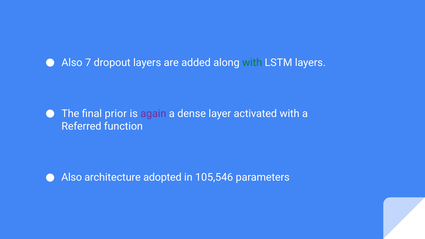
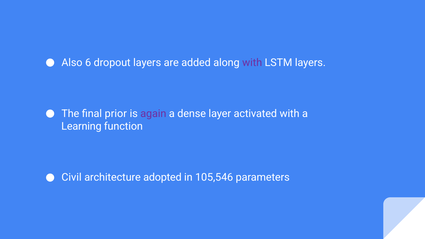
7: 7 -> 6
with at (252, 63) colour: green -> purple
Referred: Referred -> Learning
Also at (72, 178): Also -> Civil
